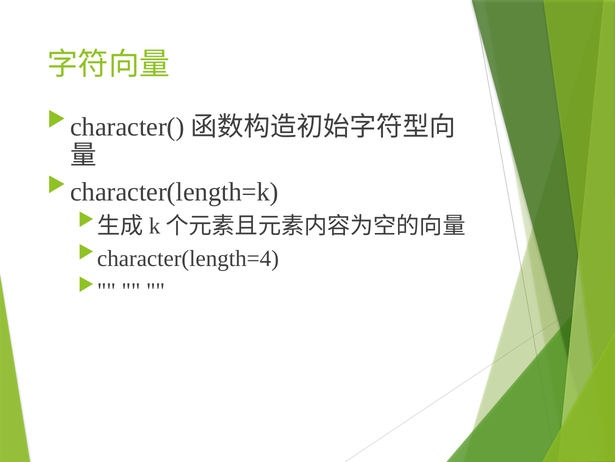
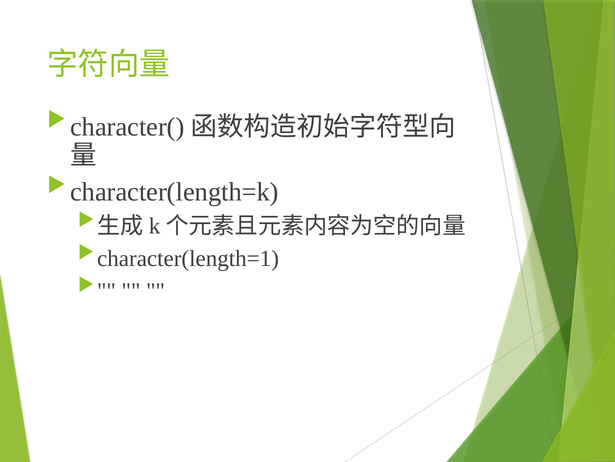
character(length=4: character(length=4 -> character(length=1
